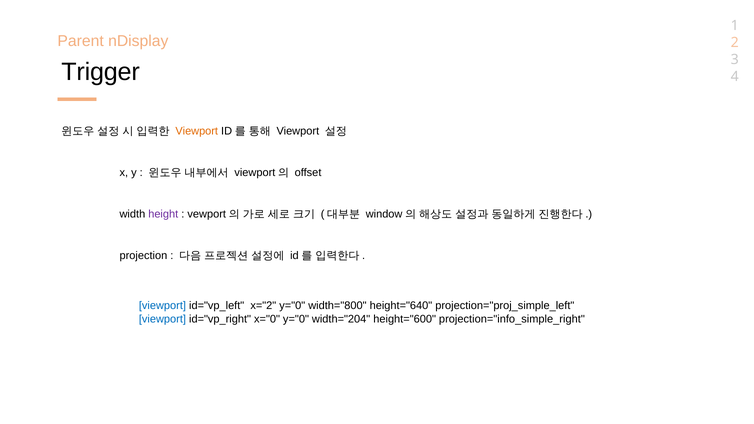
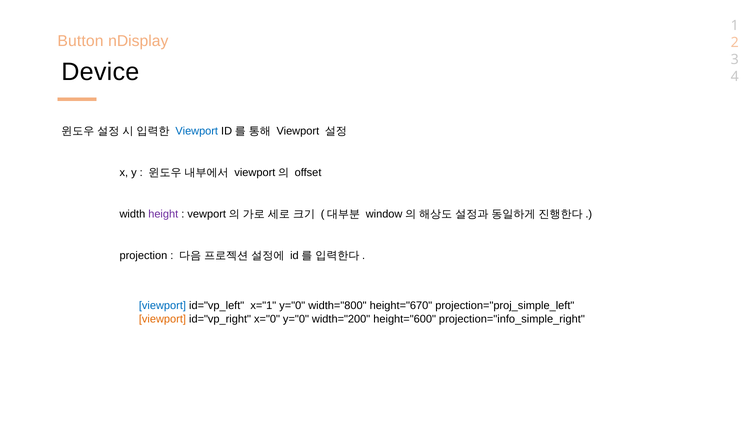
Parent: Parent -> Button
Trigger: Trigger -> Device
Viewport at (197, 131) colour: orange -> blue
x="2: x="2 -> x="1
height="640: height="640 -> height="670
viewport at (162, 319) colour: blue -> orange
width="204: width="204 -> width="200
